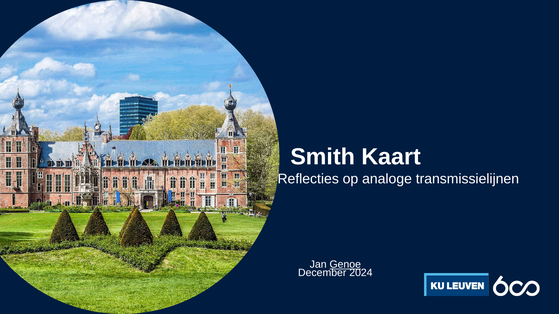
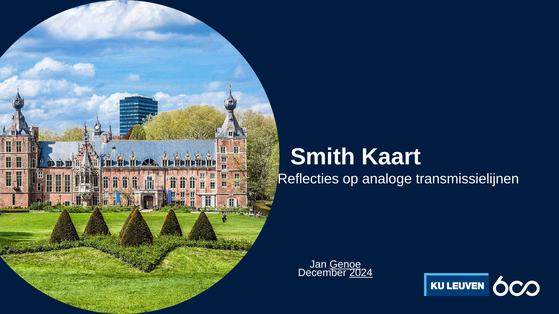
2024 underline: none -> present
